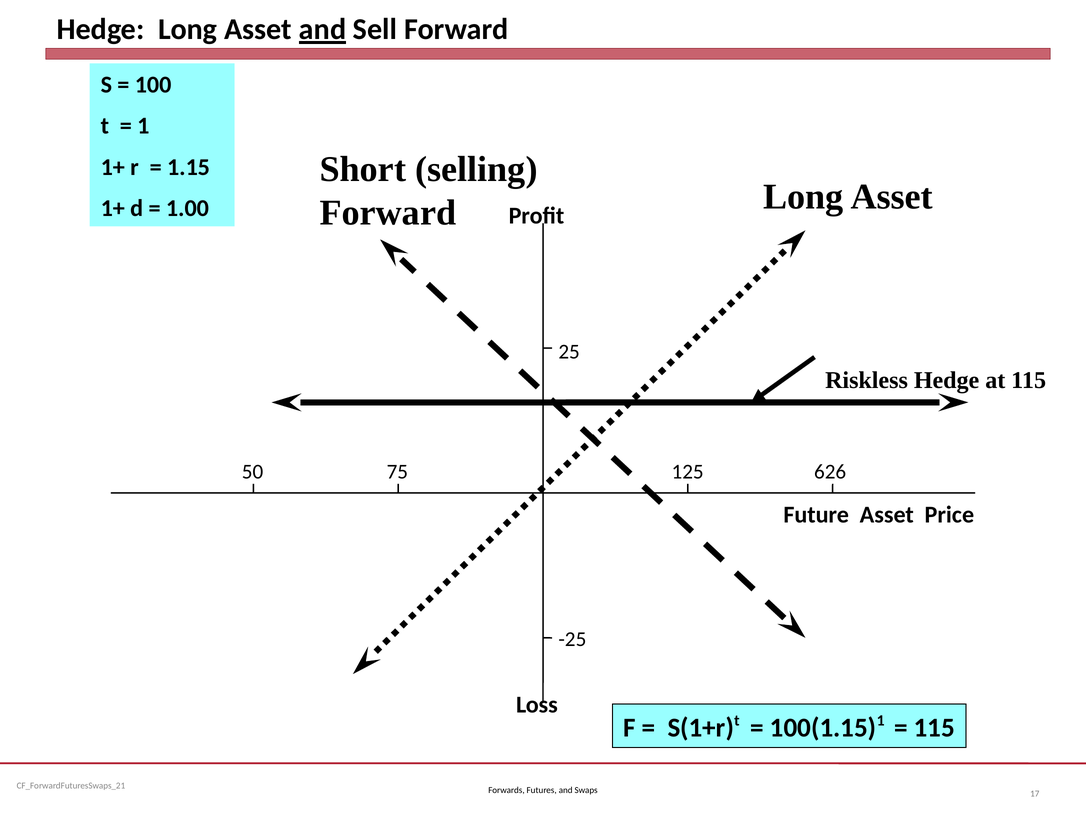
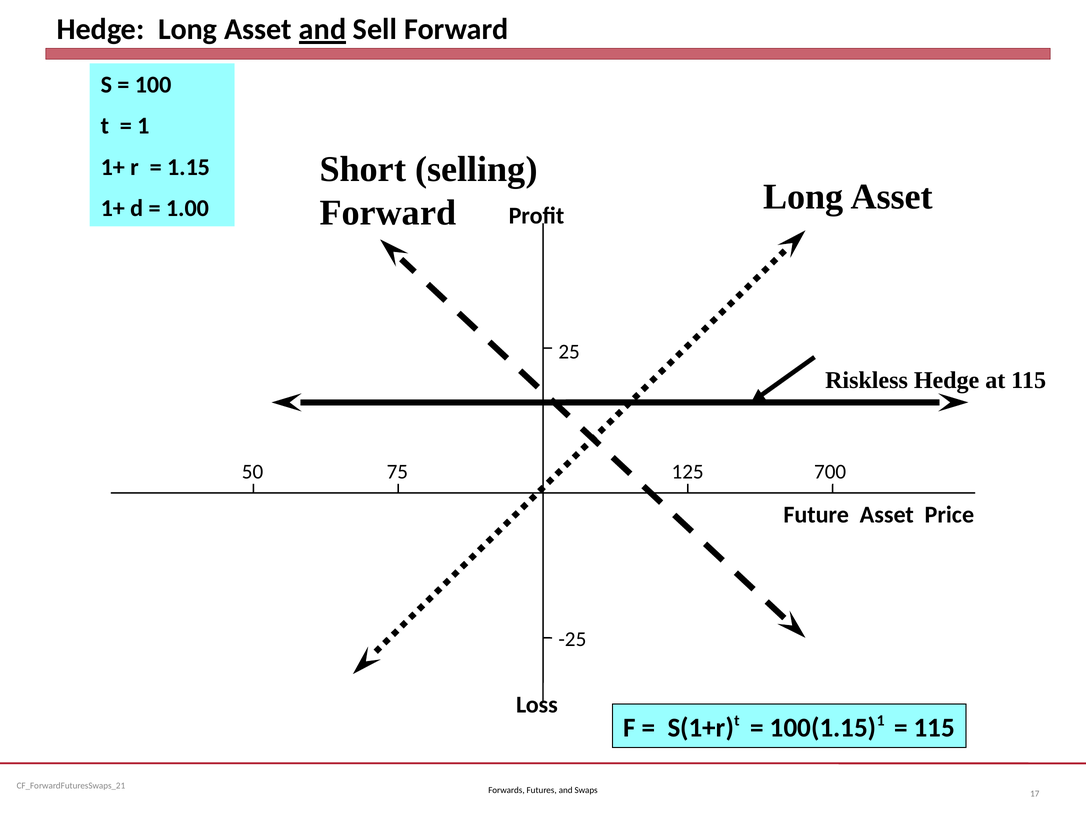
626: 626 -> 700
